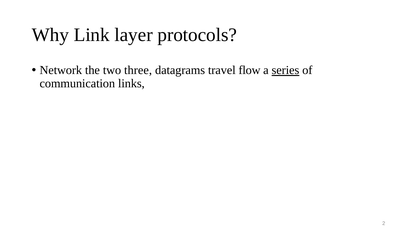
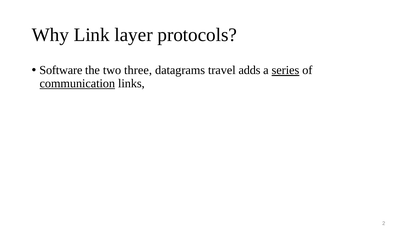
Network: Network -> Software
flow: flow -> adds
communication underline: none -> present
